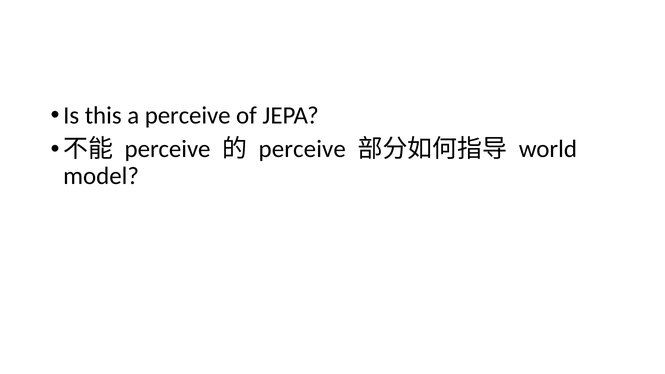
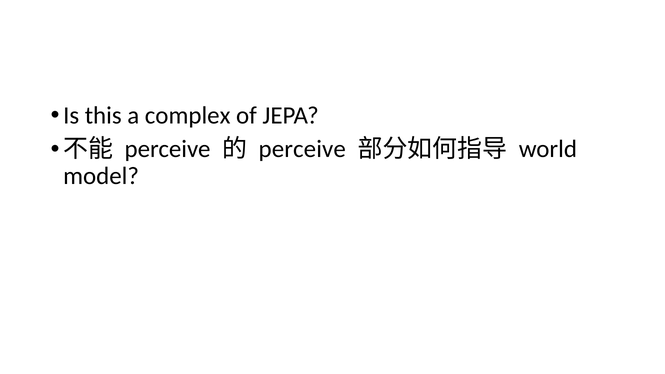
a perceive: perceive -> complex
